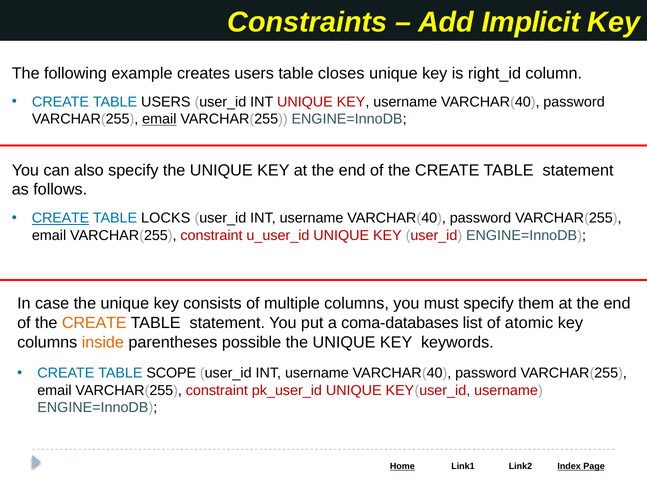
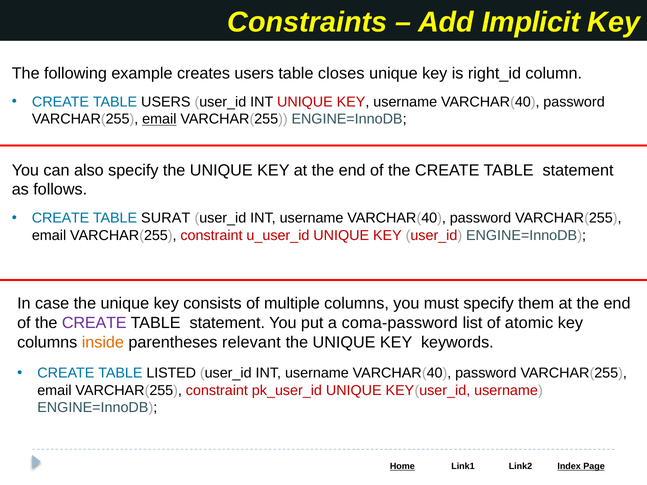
CREATE at (61, 218) underline: present -> none
LOCKS: LOCKS -> SURAT
CREATE at (94, 323) colour: orange -> purple
coma-databases: coma-databases -> coma-password
possible: possible -> relevant
SCOPE: SCOPE -> LISTED
